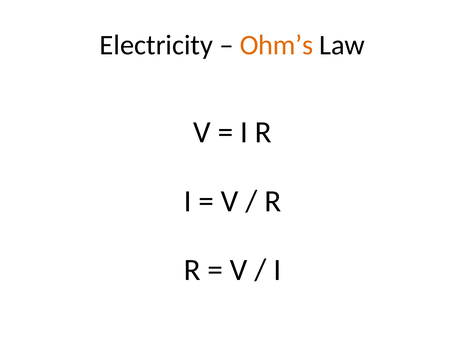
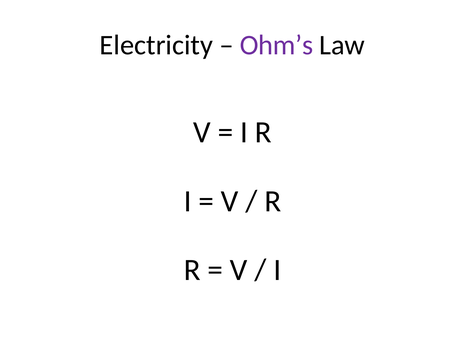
Ohm’s colour: orange -> purple
